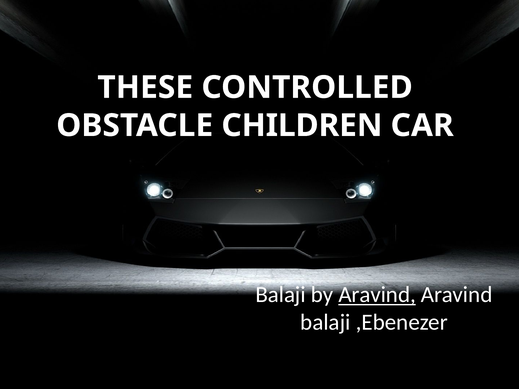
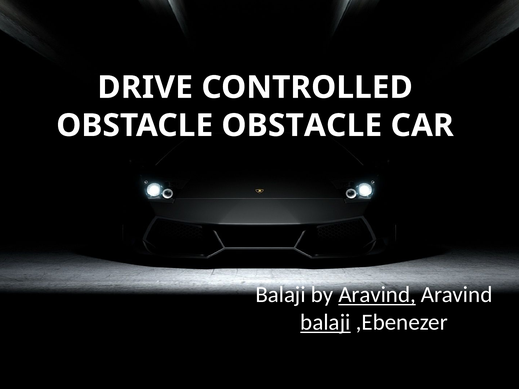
THESE: THESE -> DRIVE
OBSTACLE CHILDREN: CHILDREN -> OBSTACLE
balaji at (325, 323) underline: none -> present
